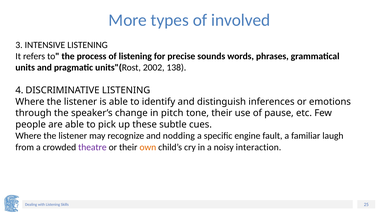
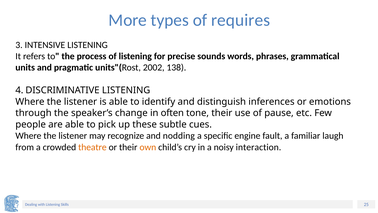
involved: involved -> requires
pitch: pitch -> often
theatre colour: purple -> orange
